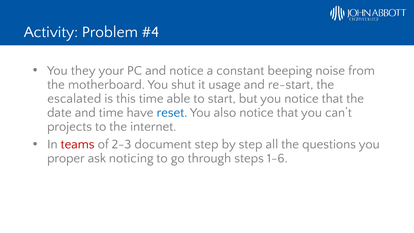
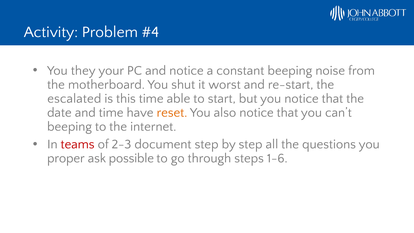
usage: usage -> worst
reset colour: blue -> orange
projects at (70, 126): projects -> beeping
noticing: noticing -> possible
